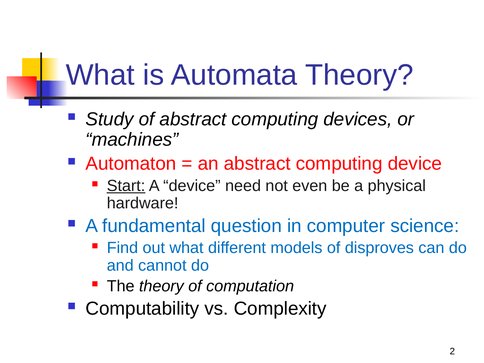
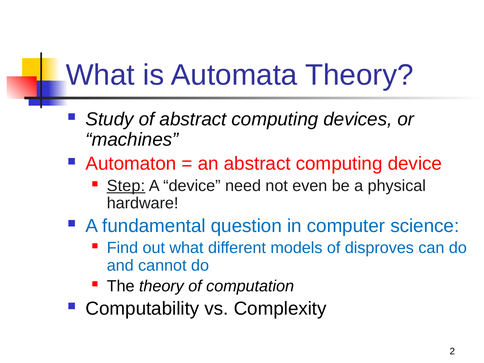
Start: Start -> Step
